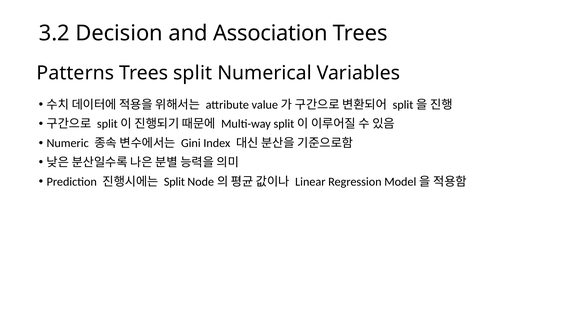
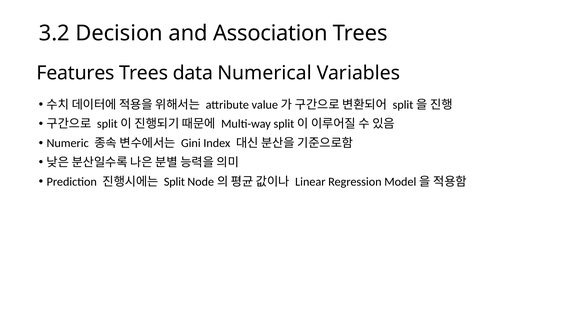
Patterns: Patterns -> Features
Trees split: split -> data
